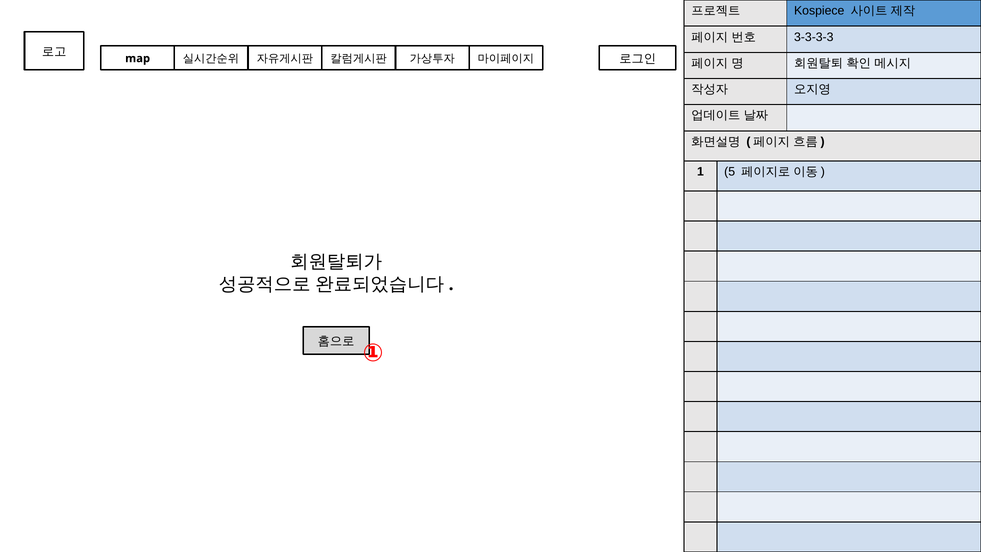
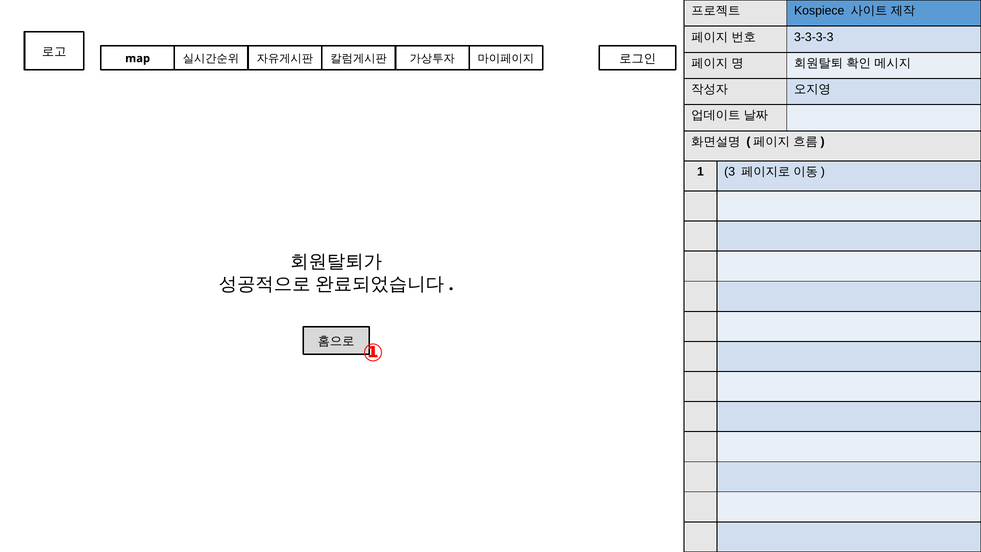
5: 5 -> 3
